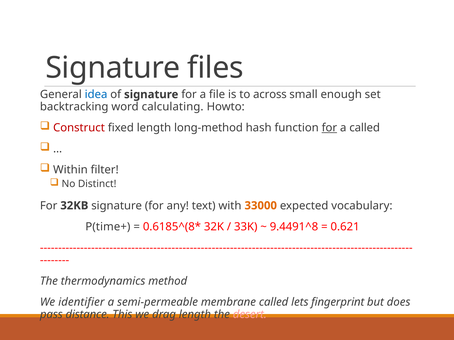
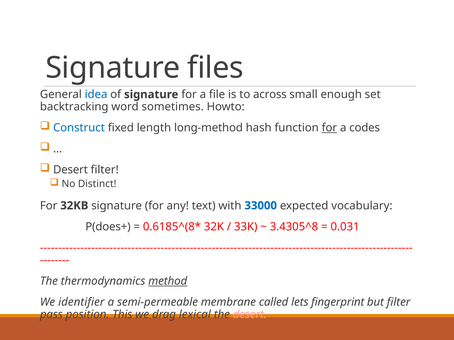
calculating: calculating -> sometimes
Construct colour: red -> blue
a called: called -> codes
Within at (70, 170): Within -> Desert
33000 colour: orange -> blue
P(time+: P(time+ -> P(does+
9.4491^8: 9.4491^8 -> 3.4305^8
0.621: 0.621 -> 0.031
method underline: none -> present
but does: does -> filter
distance: distance -> position
drag length: length -> lexical
